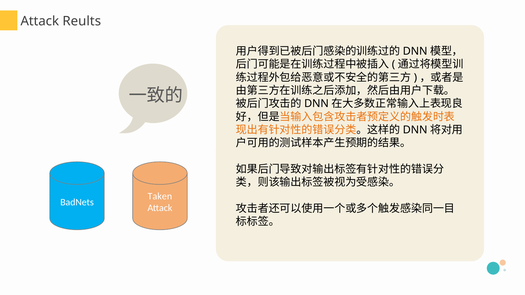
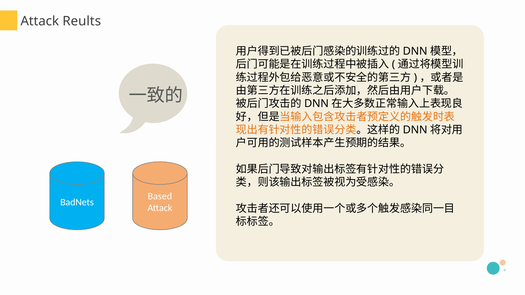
Taken: Taken -> Based
